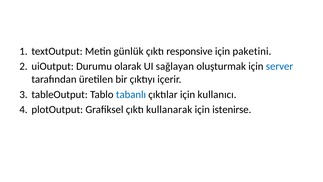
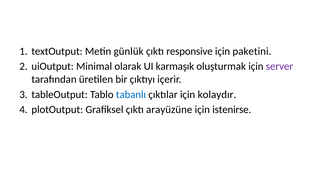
Durumu: Durumu -> Minimal
sağlayan: sağlayan -> karmaşık
server colour: blue -> purple
kullanıcı: kullanıcı -> kolaydır
kullanarak: kullanarak -> arayüzüne
